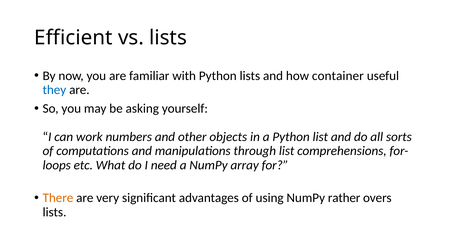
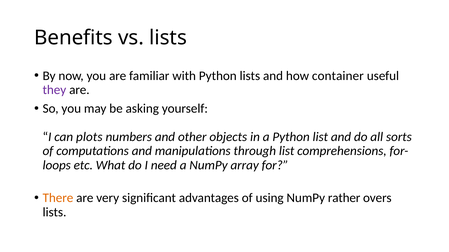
Efficient: Efficient -> Benefits
they colour: blue -> purple
work: work -> plots
